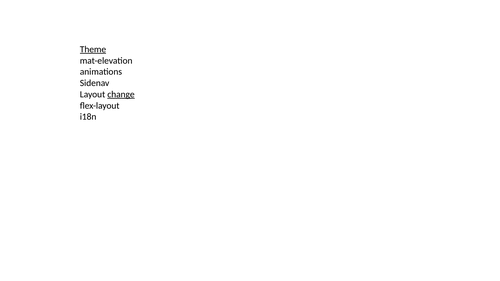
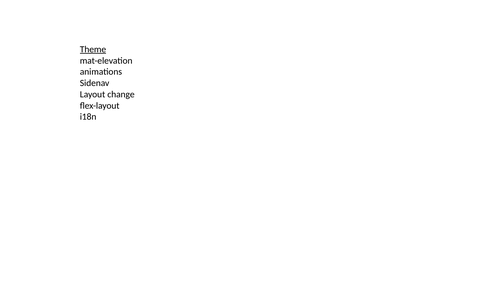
change underline: present -> none
